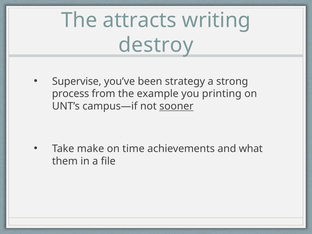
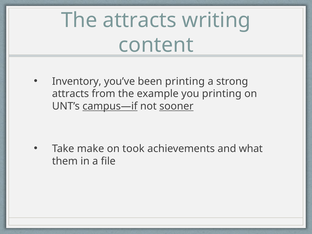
destroy: destroy -> content
Supervise: Supervise -> Inventory
been strategy: strategy -> printing
process at (71, 94): process -> attracts
campus—if underline: none -> present
time: time -> took
